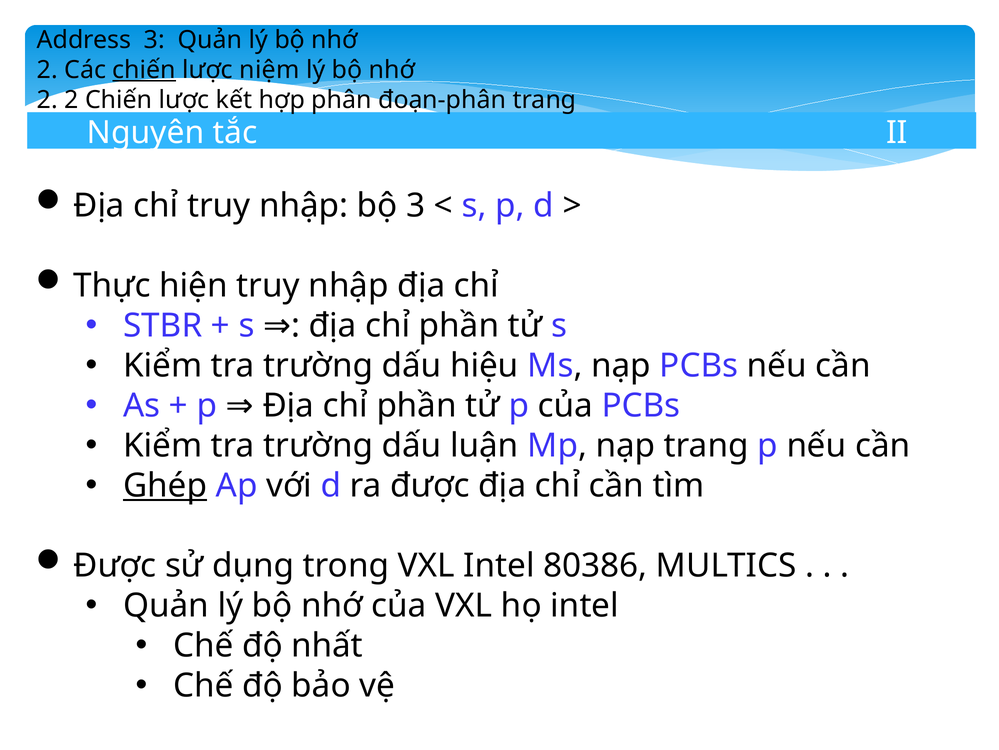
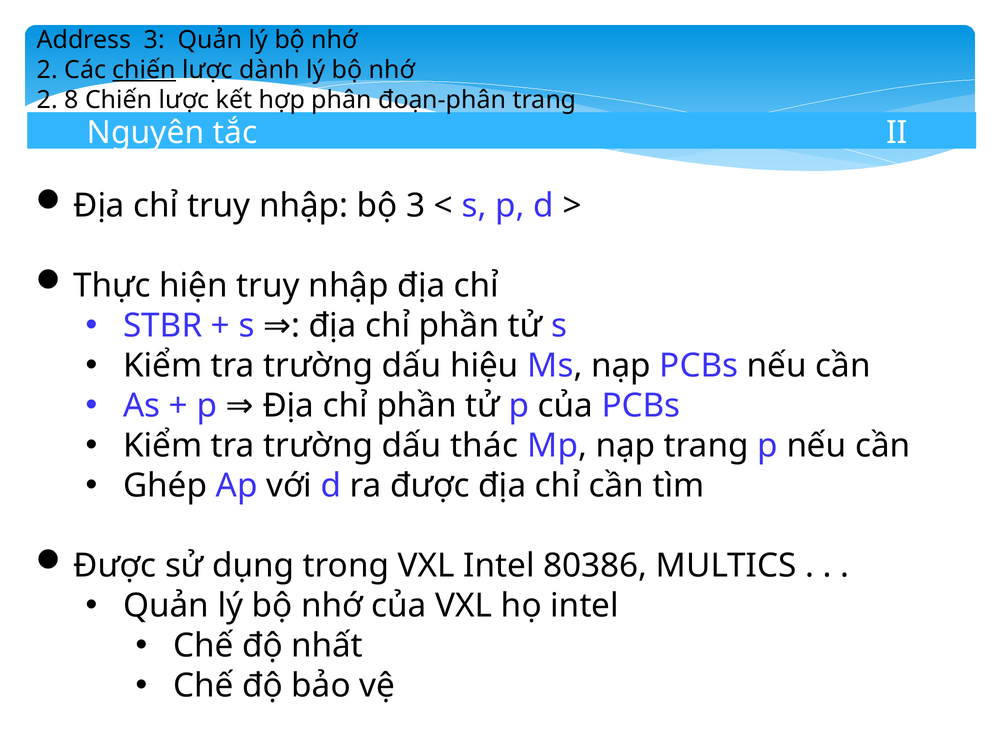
niệm: niệm -> dành
2 2: 2 -> 8
luận: luận -> thác
Ghép underline: present -> none
